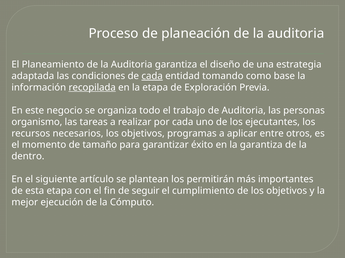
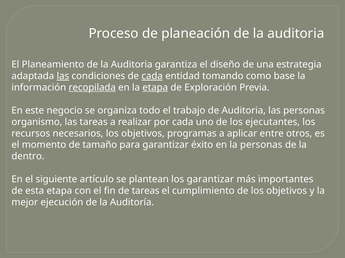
las at (63, 76) underline: none -> present
etapa at (155, 88) underline: none -> present
la garantiza: garantiza -> personas
los permitirán: permitirán -> garantizar
de seguir: seguir -> tareas
Cómputo: Cómputo -> Auditoría
